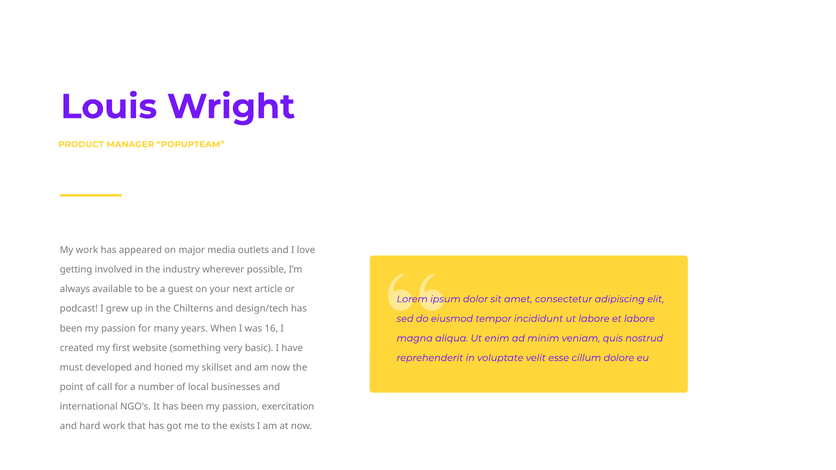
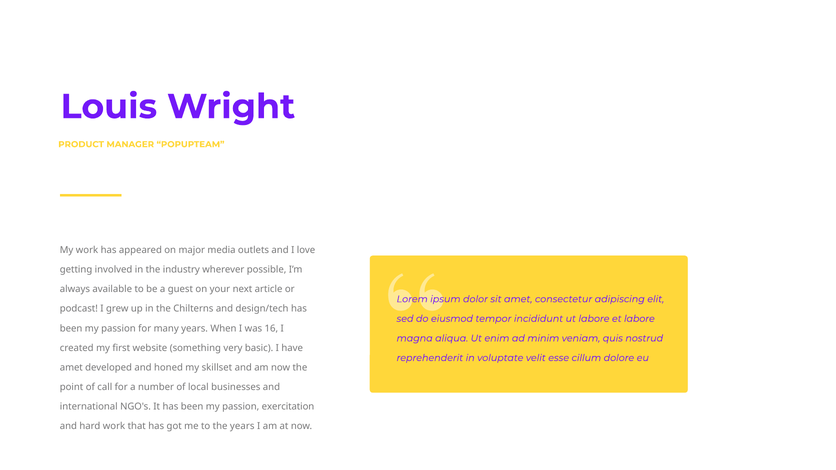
must at (71, 368): must -> amet
the exists: exists -> years
